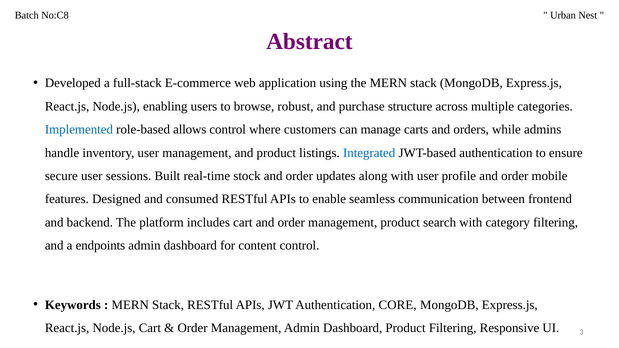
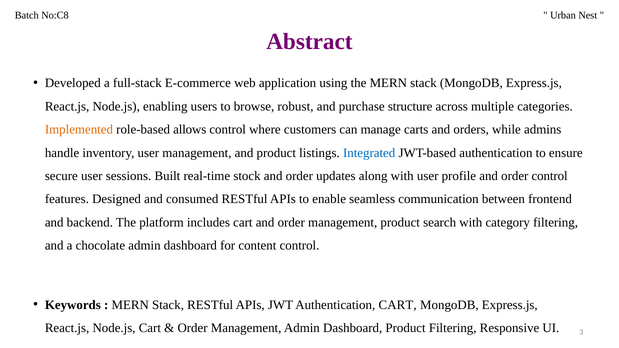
Implemented colour: blue -> orange
order mobile: mobile -> control
endpoints: endpoints -> chocolate
Authentication CORE: CORE -> CART
